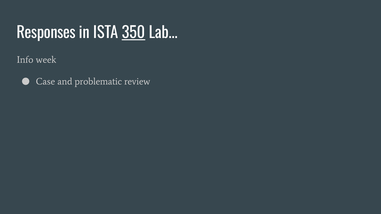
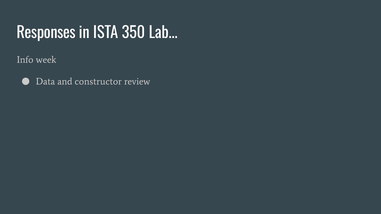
350 underline: present -> none
Case: Case -> Data
problematic: problematic -> constructor
